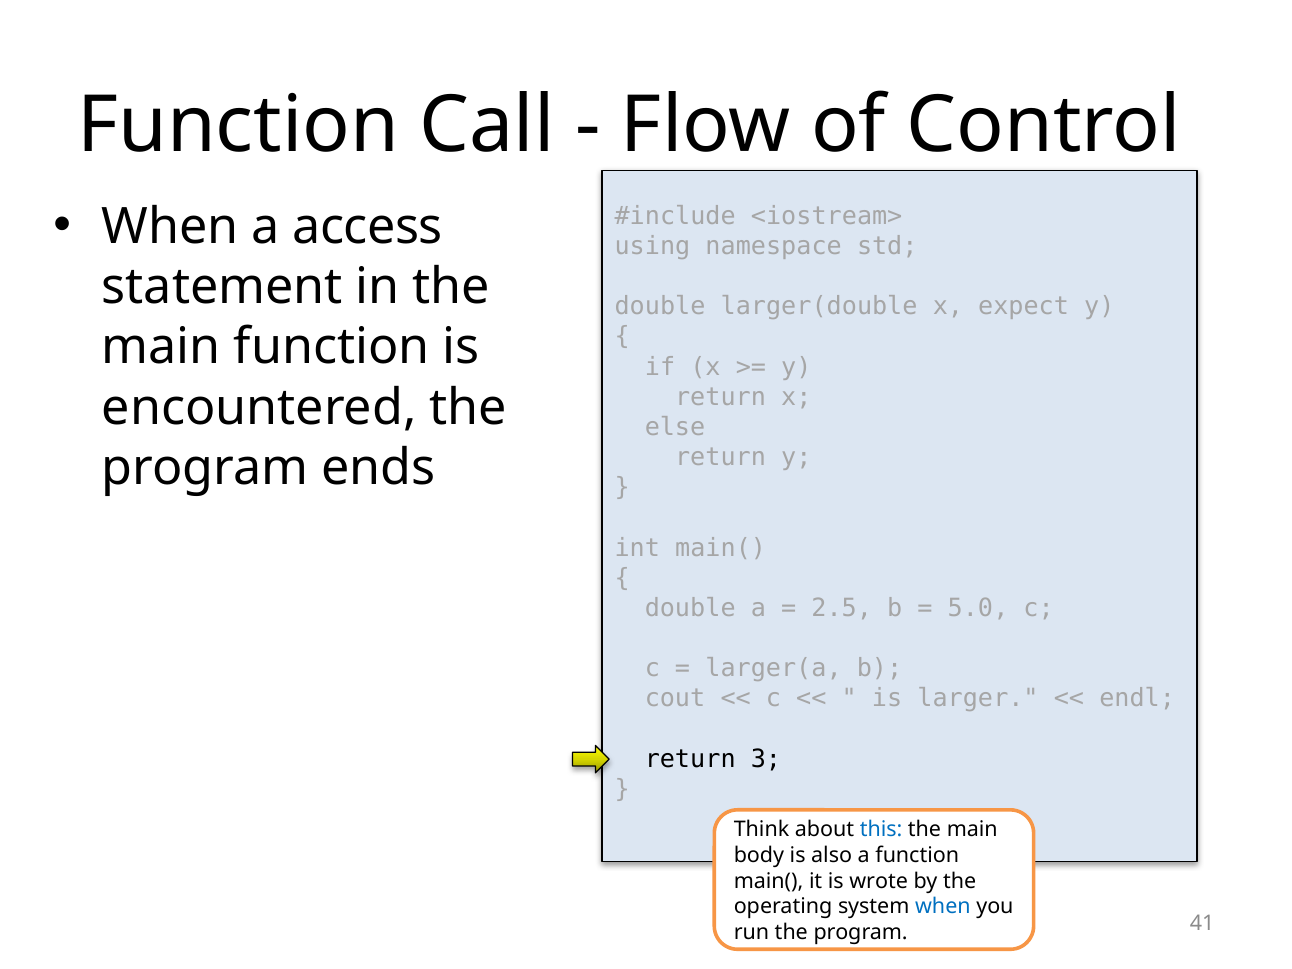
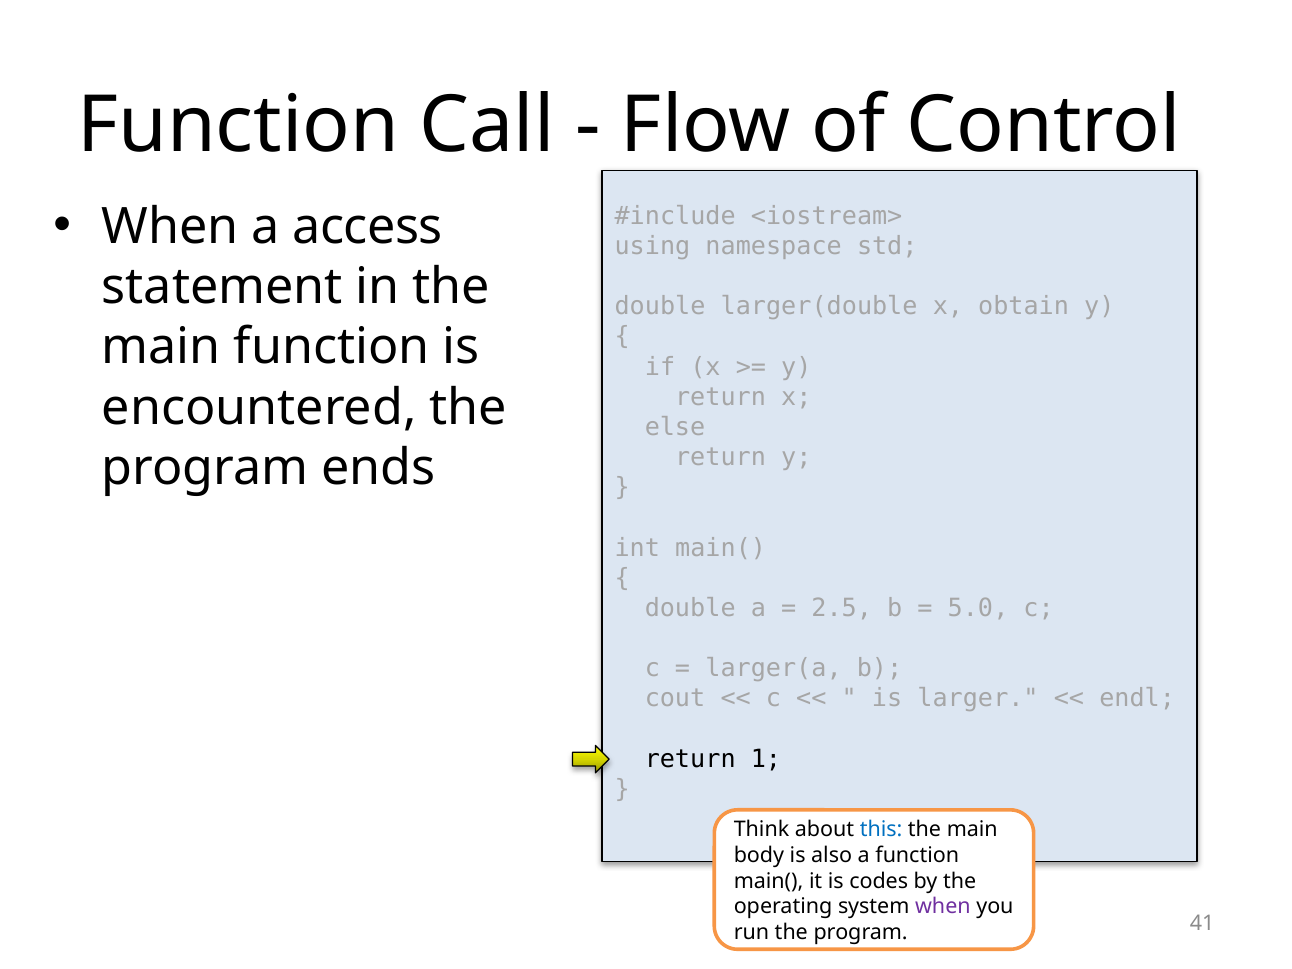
expect: expect -> obtain
3: 3 -> 1
wrote: wrote -> codes
when at (943, 907) colour: blue -> purple
